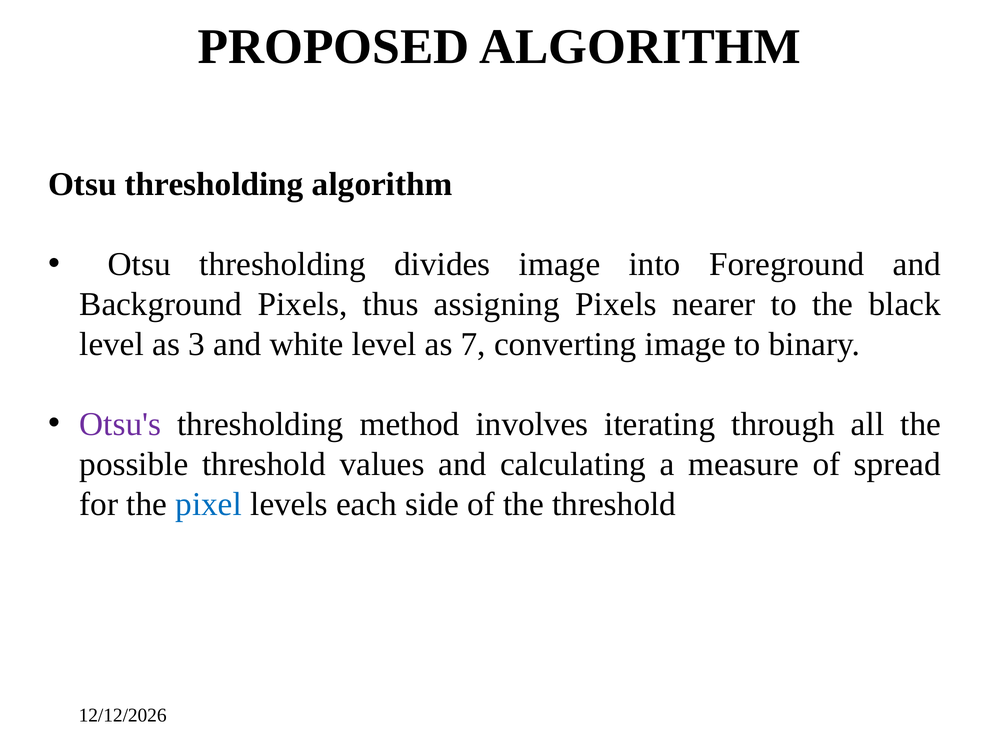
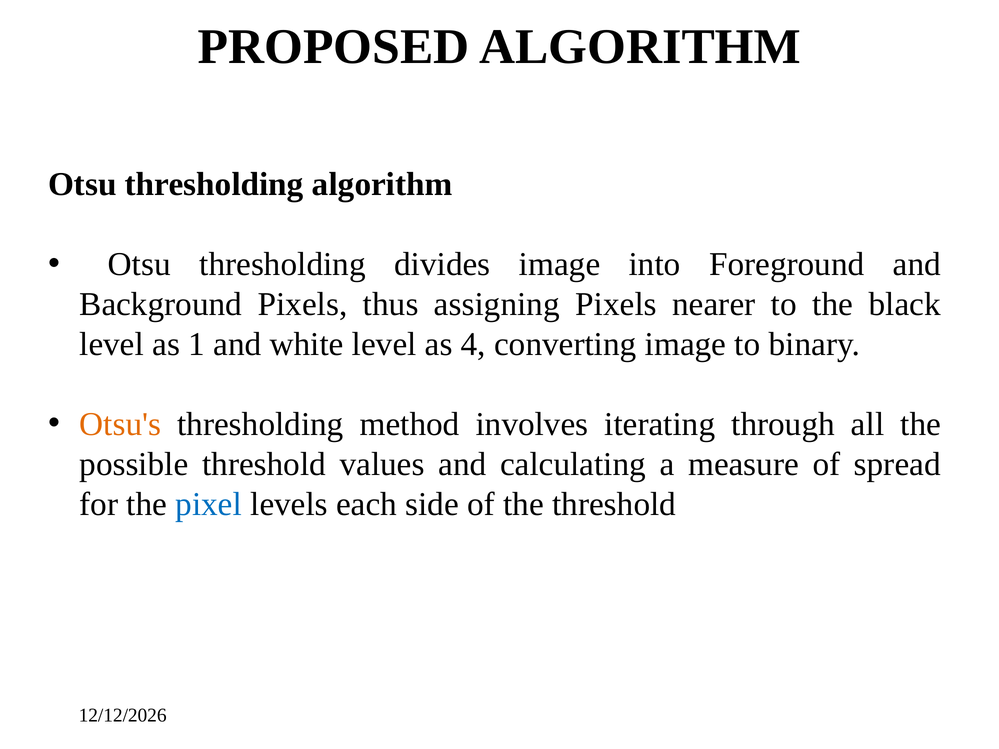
3: 3 -> 1
7: 7 -> 4
Otsu's colour: purple -> orange
